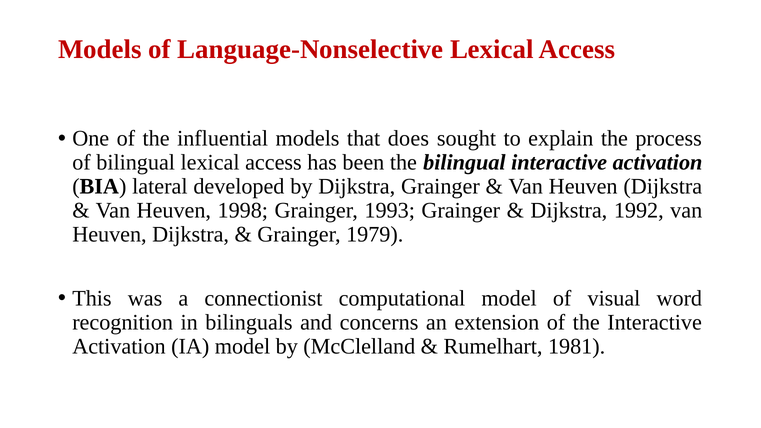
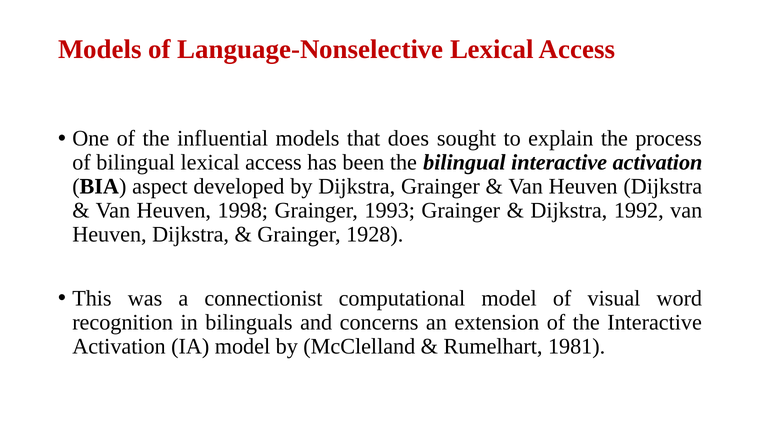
lateral: lateral -> aspect
1979: 1979 -> 1928
